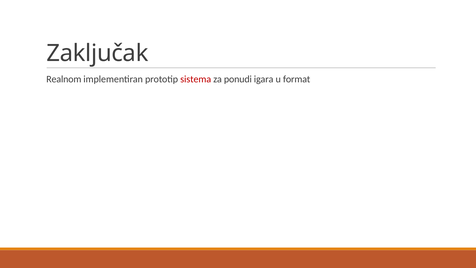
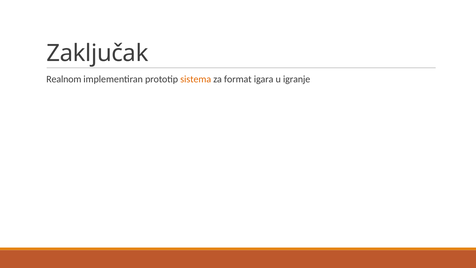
sistema colour: red -> orange
ponudi: ponudi -> format
format: format -> igranje
